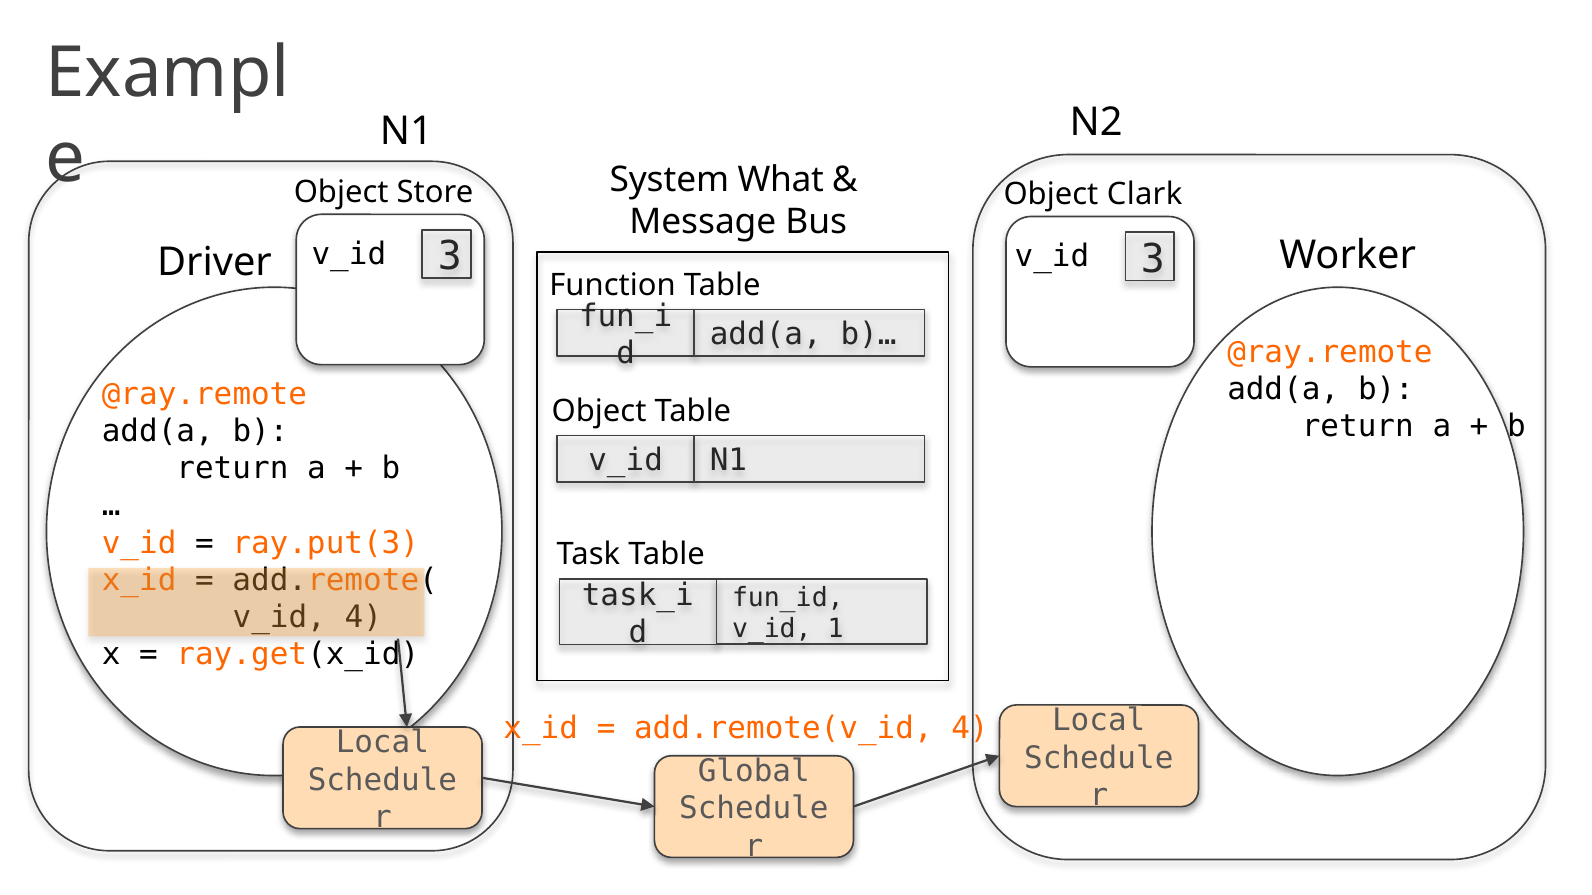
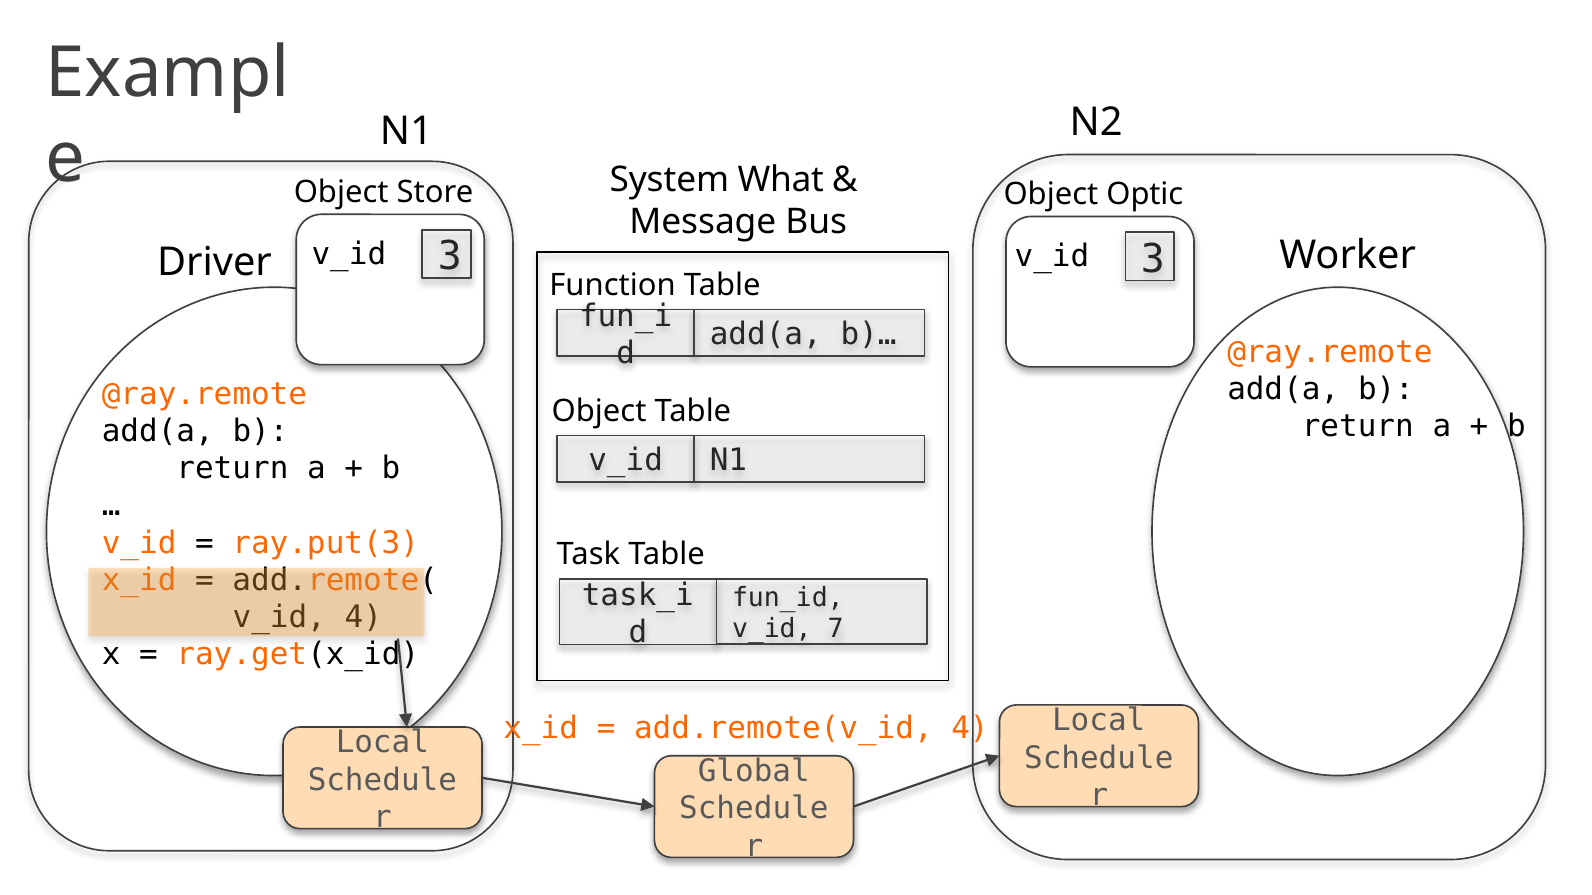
Clark: Clark -> Optic
1: 1 -> 7
